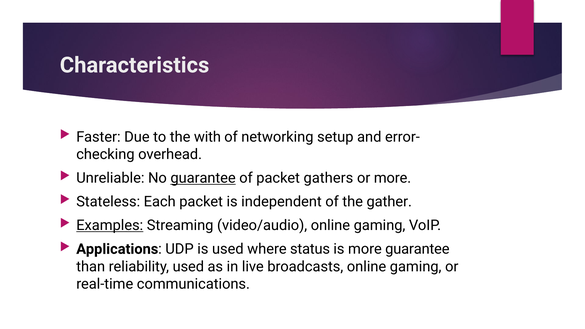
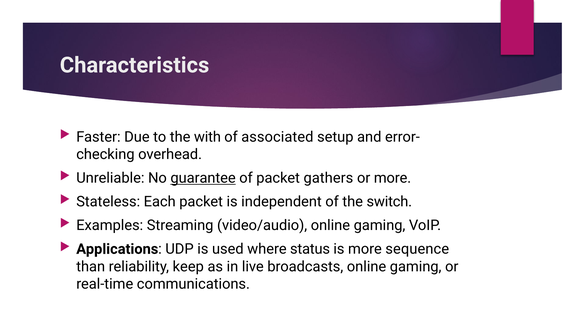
networking: networking -> associated
gather: gather -> switch
Examples underline: present -> none
more guarantee: guarantee -> sequence
reliability used: used -> keep
